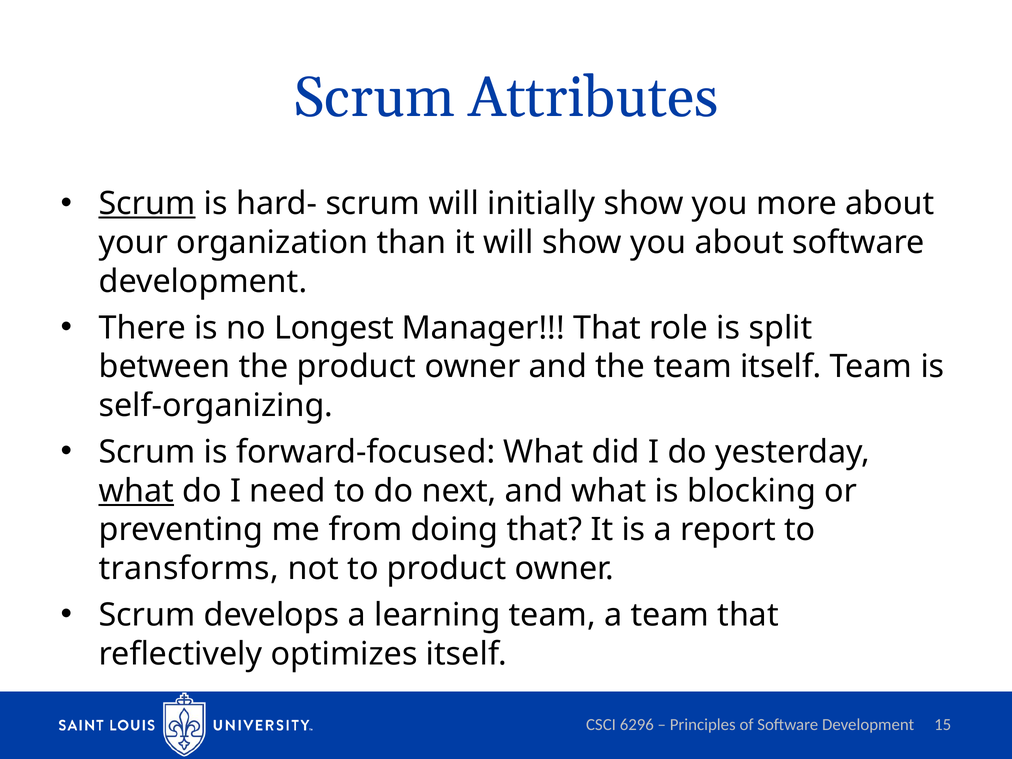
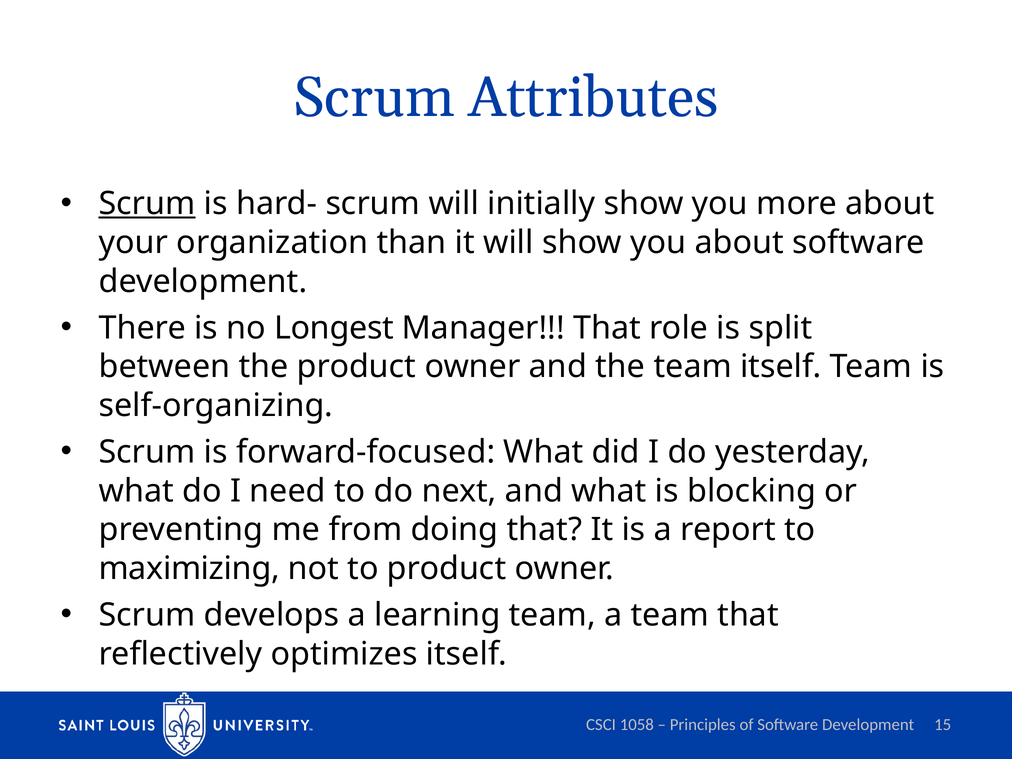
what at (136, 491) underline: present -> none
transforms: transforms -> maximizing
6296: 6296 -> 1058
